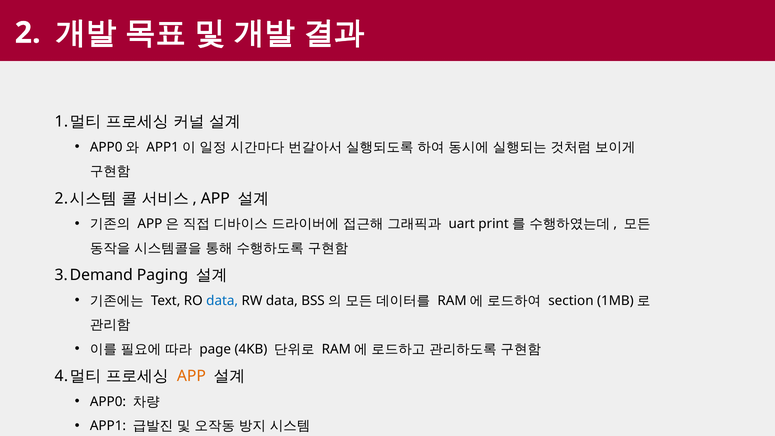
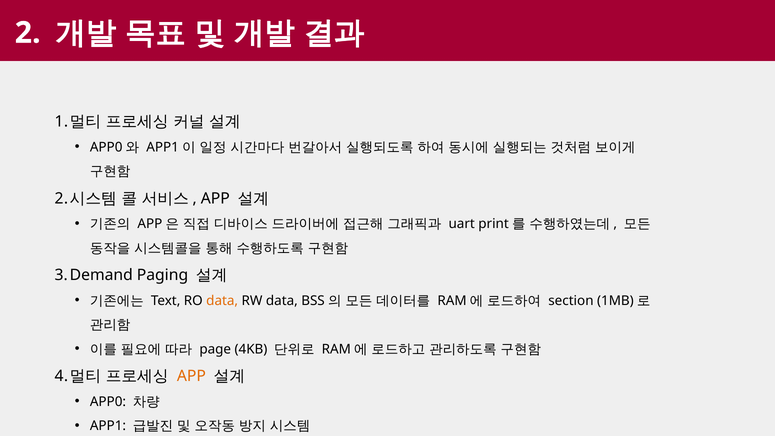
data at (222, 301) colour: blue -> orange
